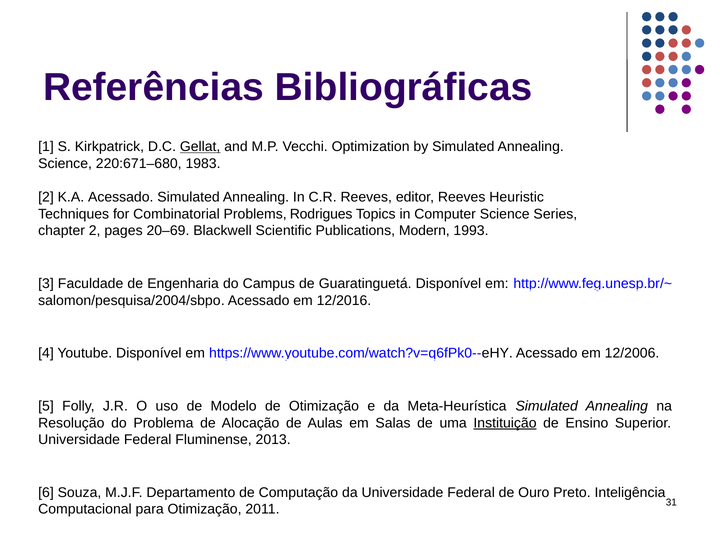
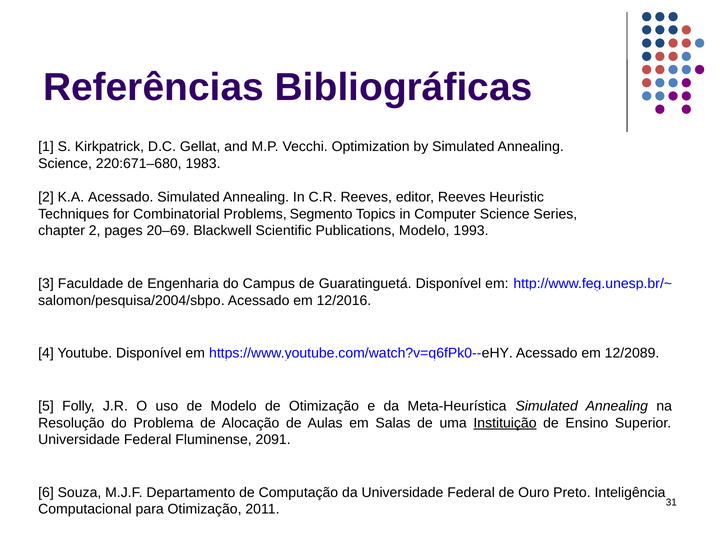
Gellat underline: present -> none
Rodrigues: Rodrigues -> Segmento
Publications Modern: Modern -> Modelo
12/2006: 12/2006 -> 12/2089
2013: 2013 -> 2091
